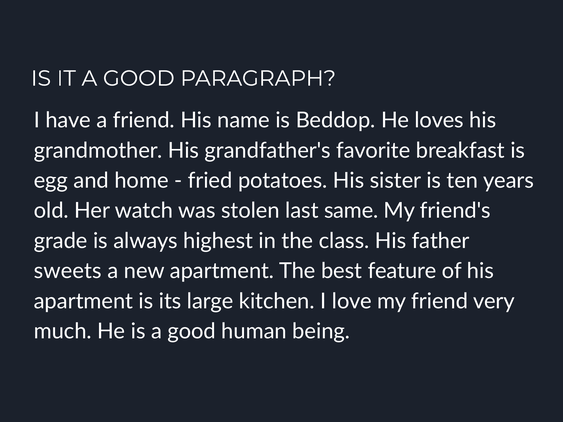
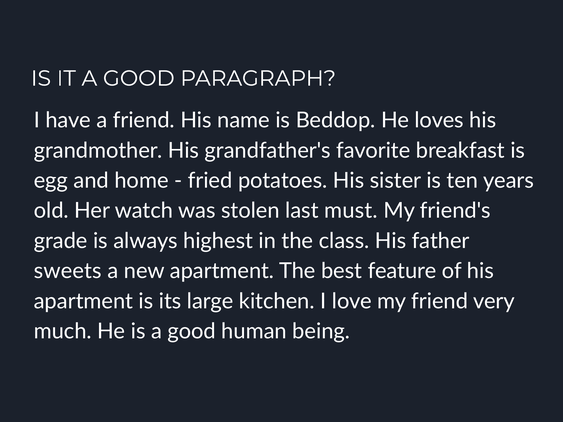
same: same -> must
